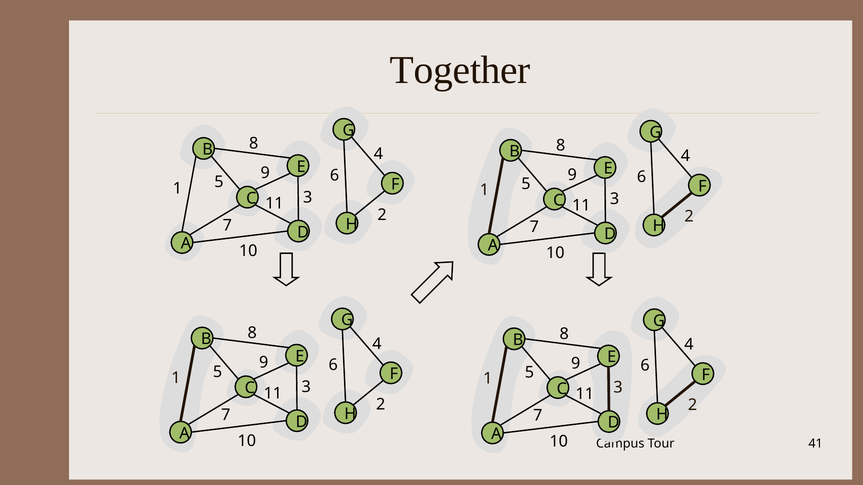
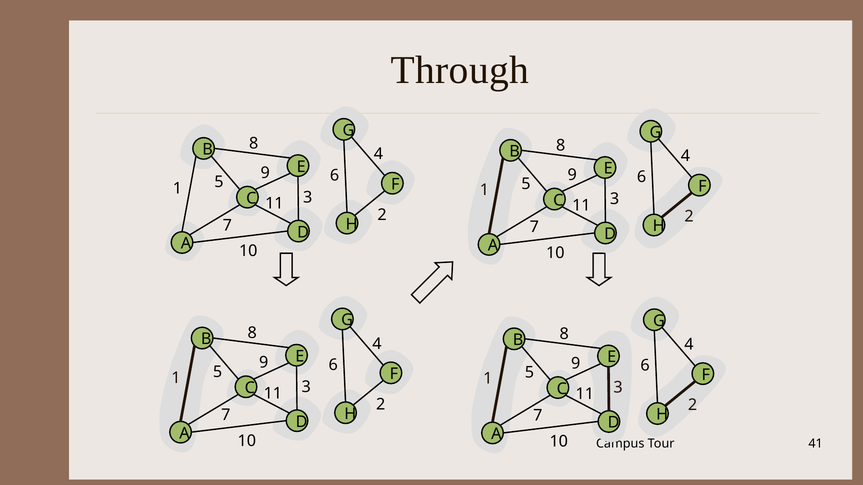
Together: Together -> Through
